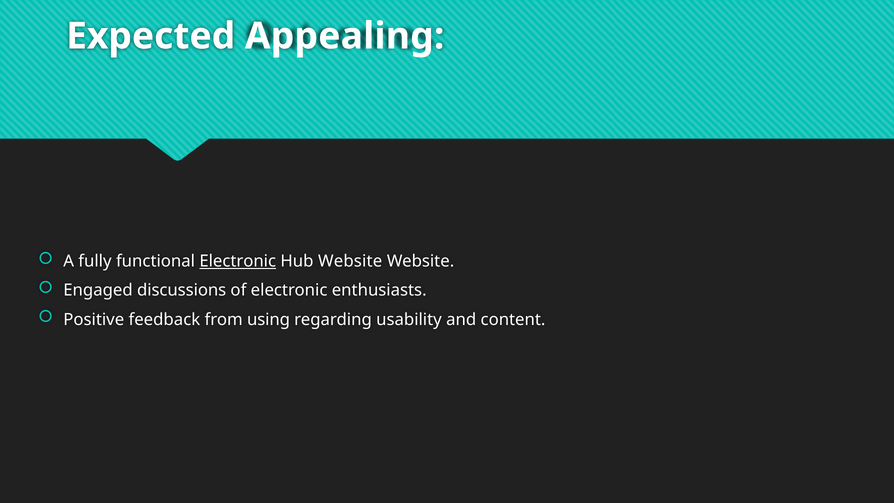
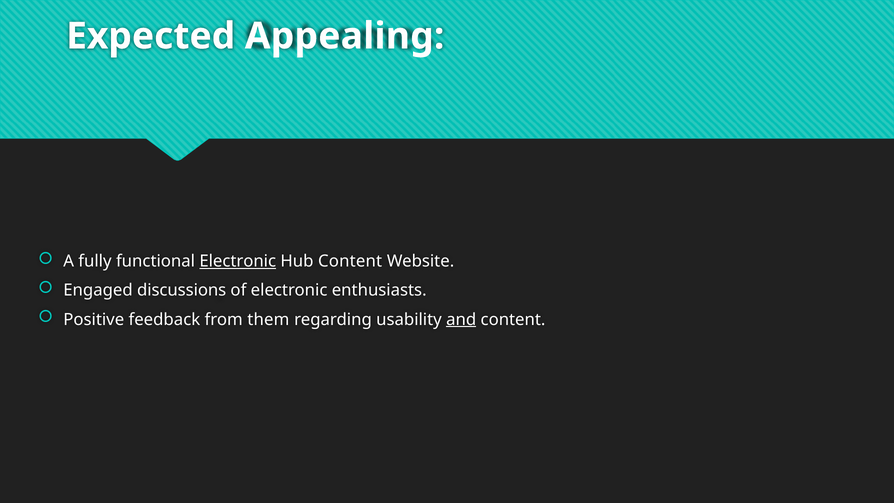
Hub Website: Website -> Content
using: using -> them
and underline: none -> present
